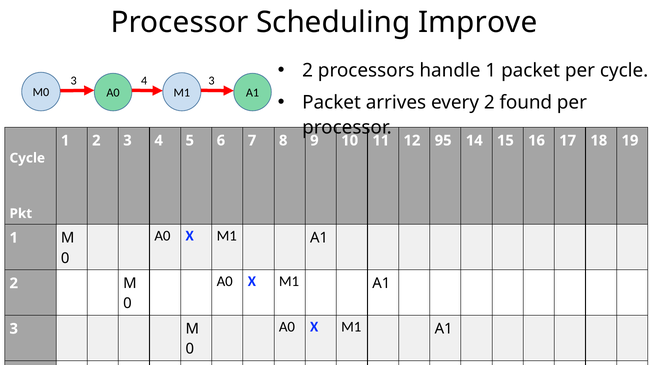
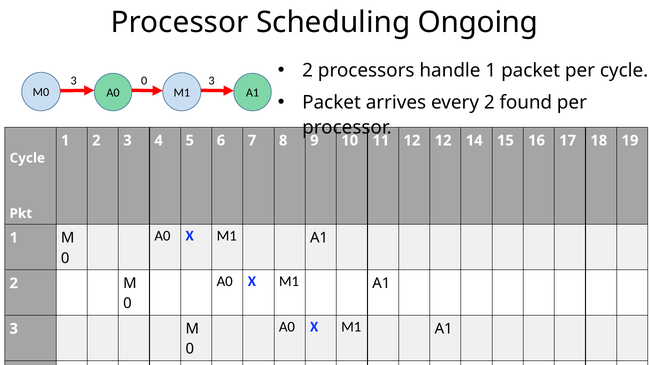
Improve: Improve -> Ongoing
4 at (144, 81): 4 -> 0
12 95: 95 -> 12
